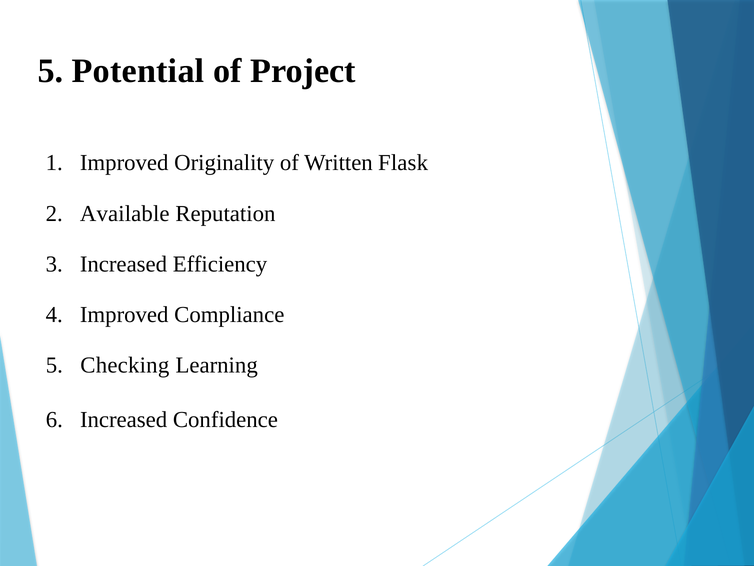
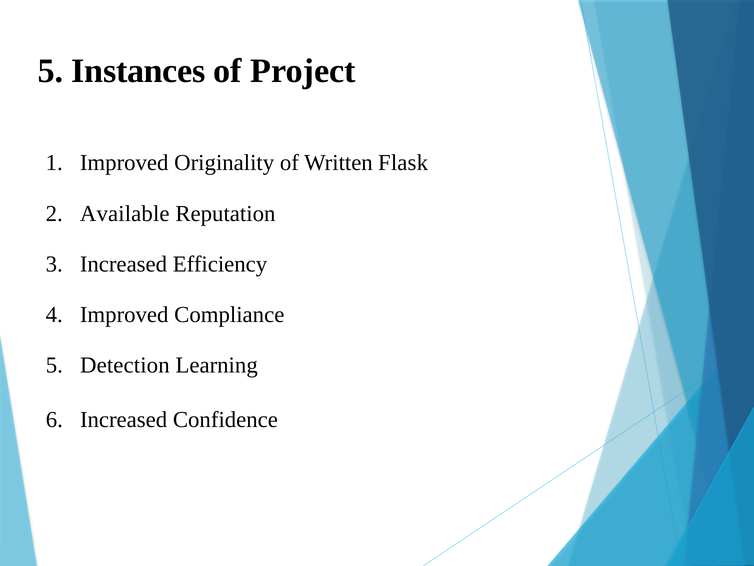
Potential: Potential -> Instances
Checking: Checking -> Detection
